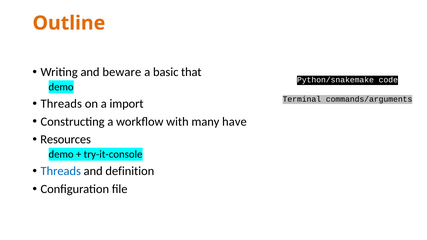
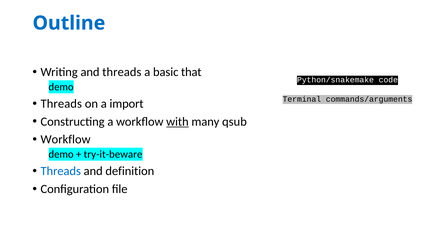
Outline colour: orange -> blue
and beware: beware -> threads
with underline: none -> present
have: have -> qsub
Resources at (66, 140): Resources -> Workflow
try-it-console: try-it-console -> try-it-beware
